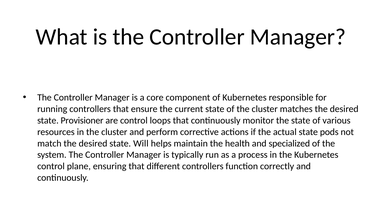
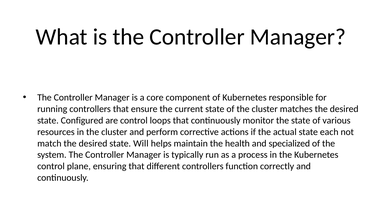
Provisioner: Provisioner -> Configured
pods: pods -> each
